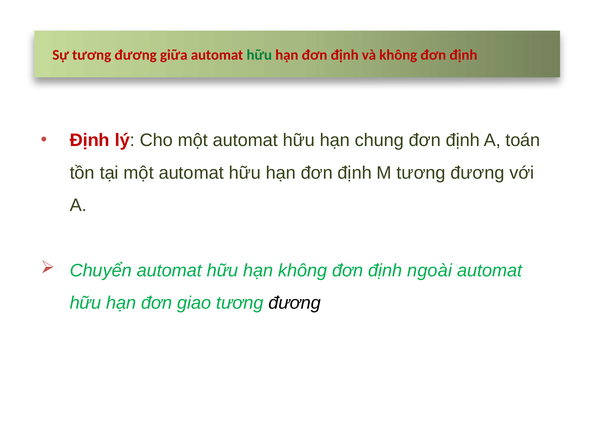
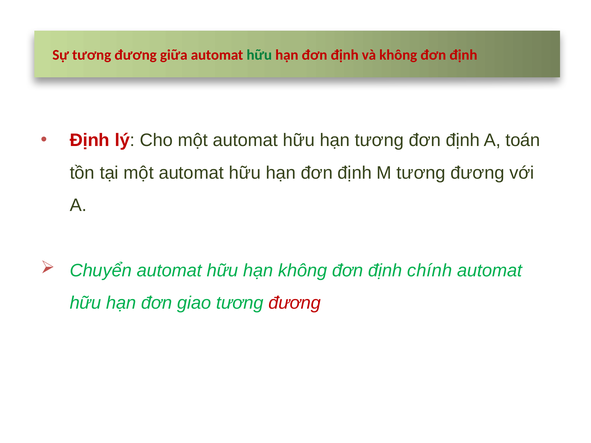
hạn chung: chung -> tương
ngoài: ngoài -> chính
đương at (295, 303) colour: black -> red
